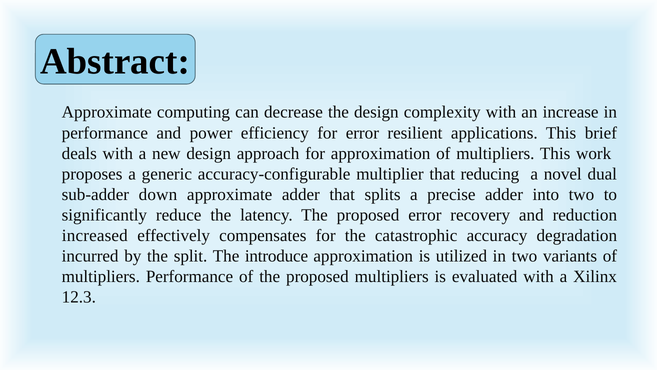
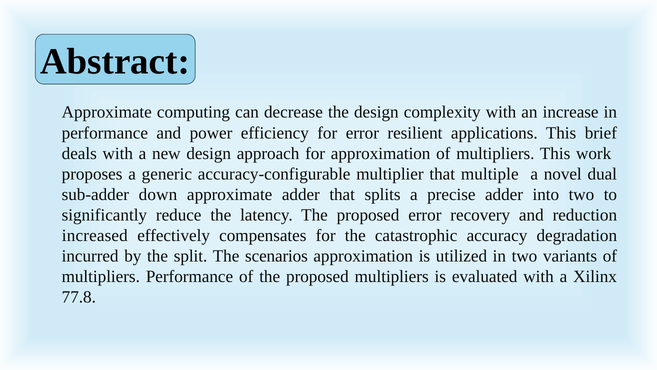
reducing: reducing -> multiple
introduce: introduce -> scenarios
12.3: 12.3 -> 77.8
